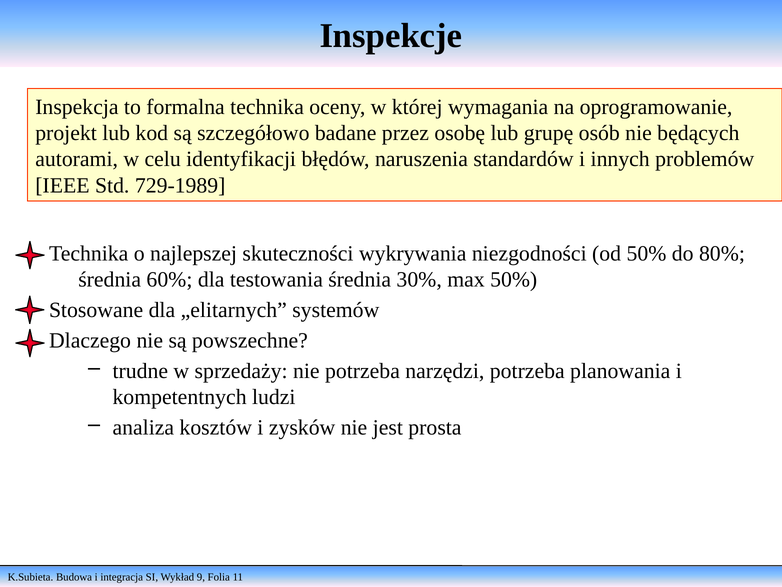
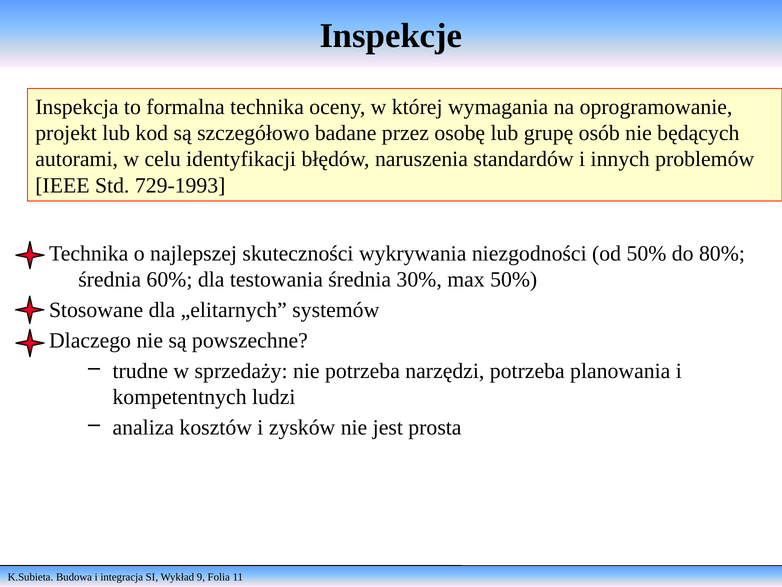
729-1989: 729-1989 -> 729-1993
